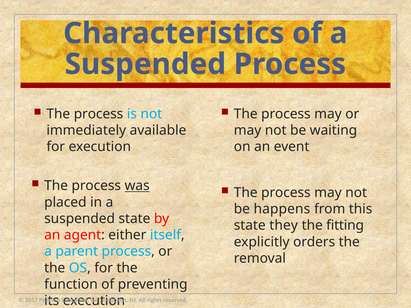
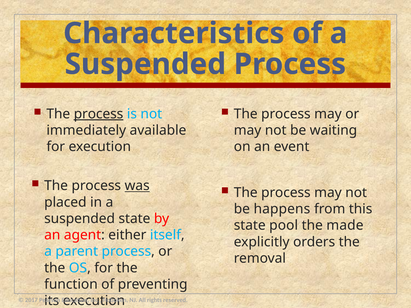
process at (99, 114) underline: none -> present
they: they -> pool
fitting: fitting -> made
